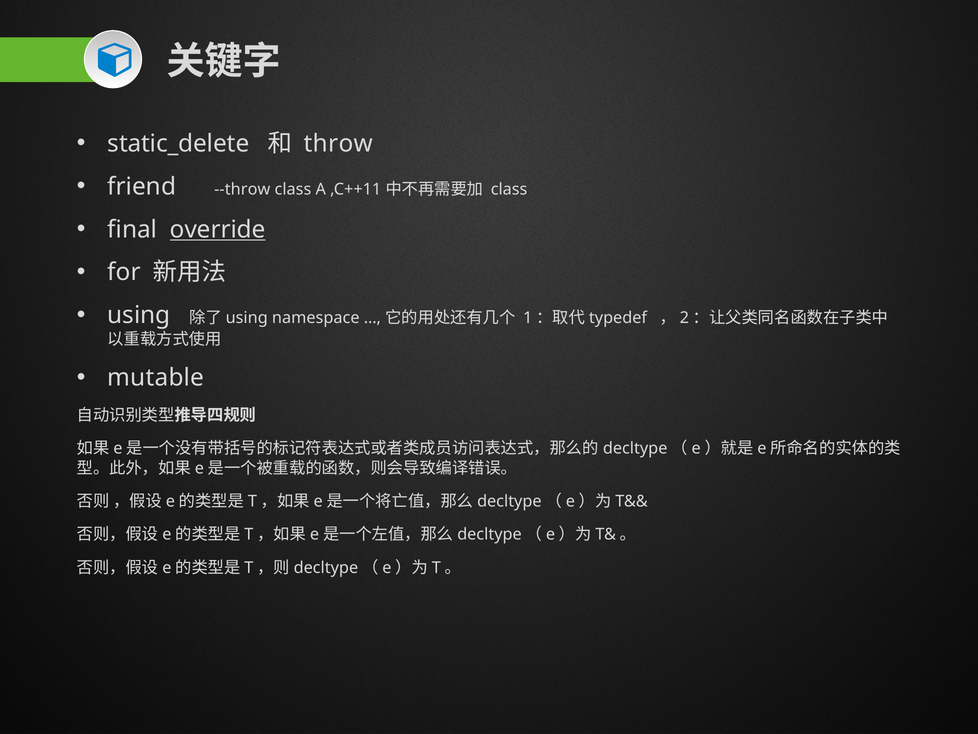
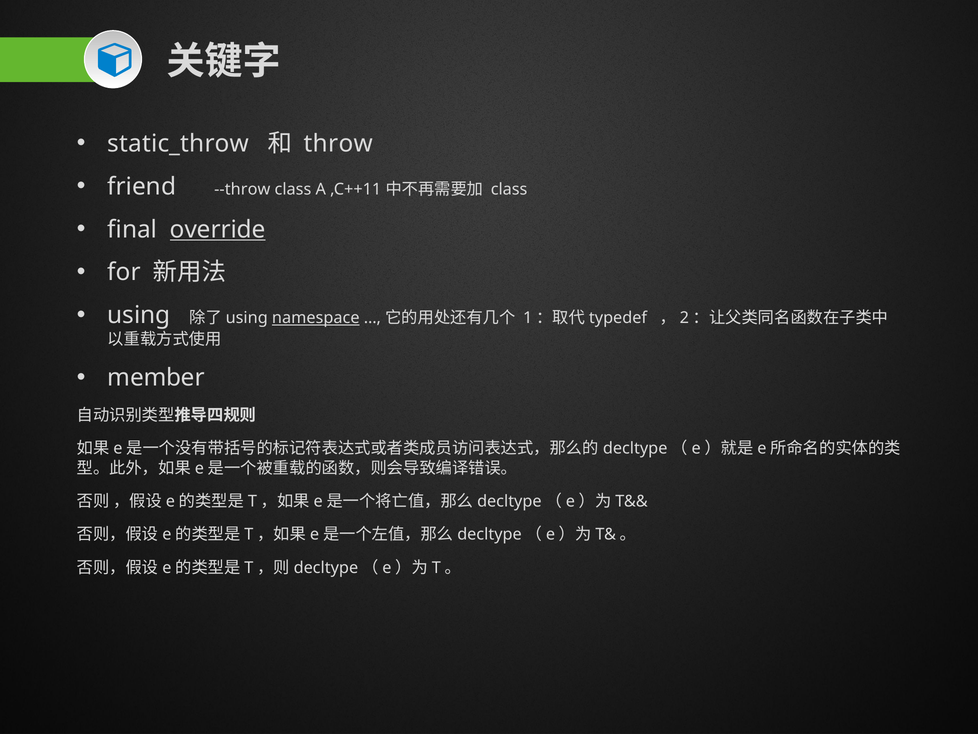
static_delete: static_delete -> static_throw
namespace underline: none -> present
mutable: mutable -> member
